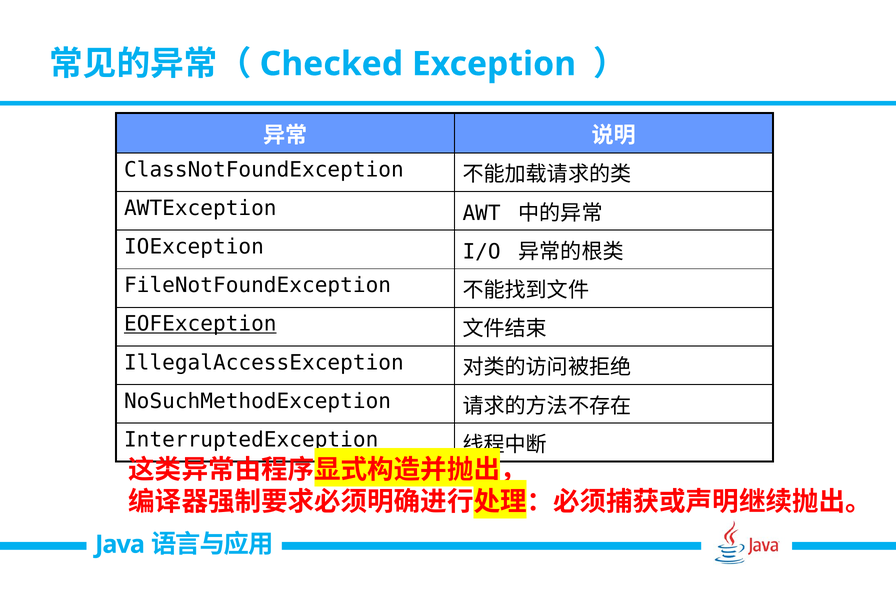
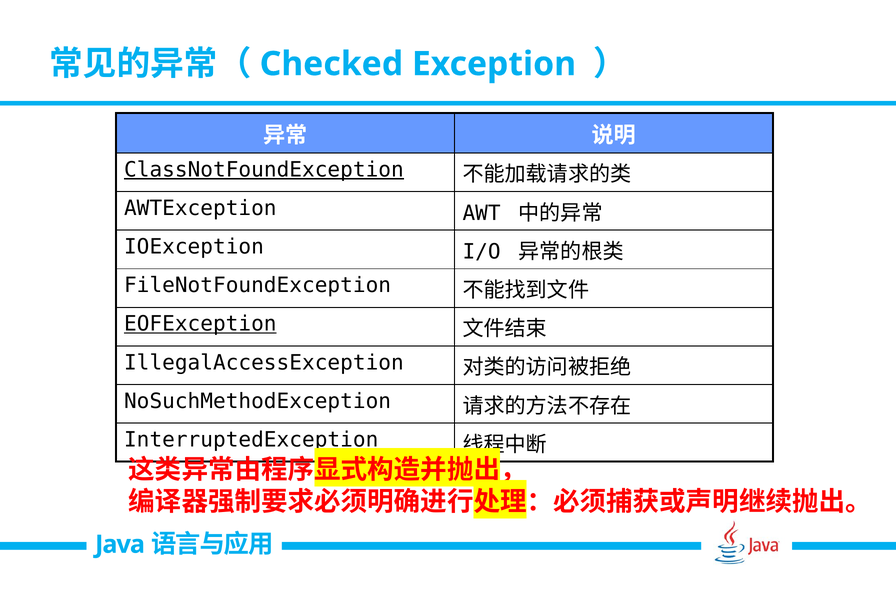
ClassNotFoundException underline: none -> present
